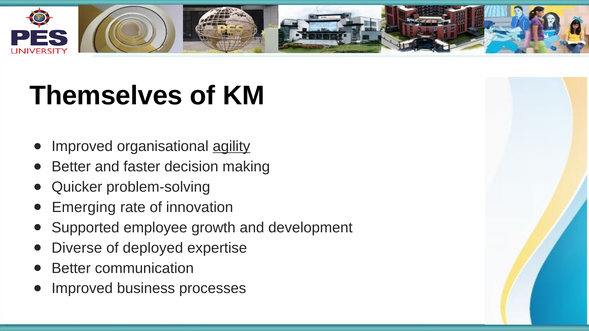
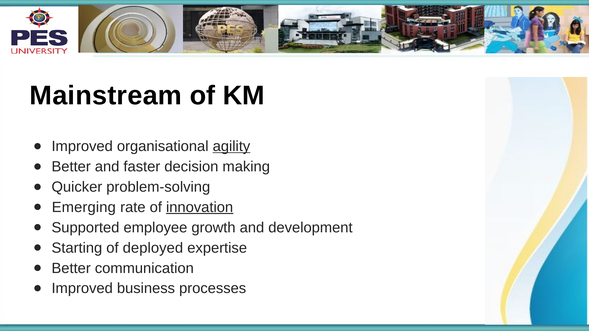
Themselves: Themselves -> Mainstream
innovation underline: none -> present
Diverse: Diverse -> Starting
